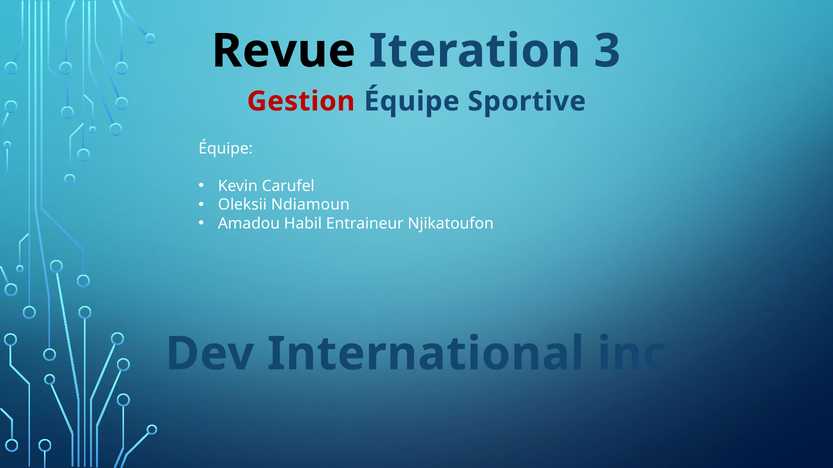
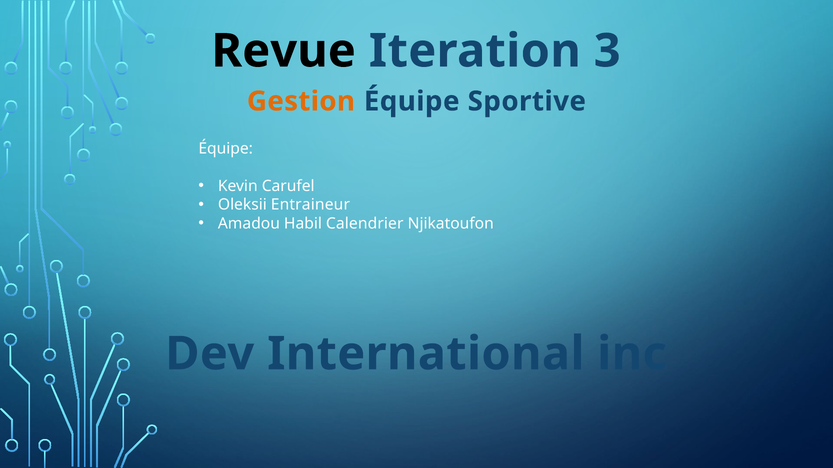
Gestion colour: red -> orange
Ndiamoun: Ndiamoun -> Entraineur
Entraineur: Entraineur -> Calendrier
